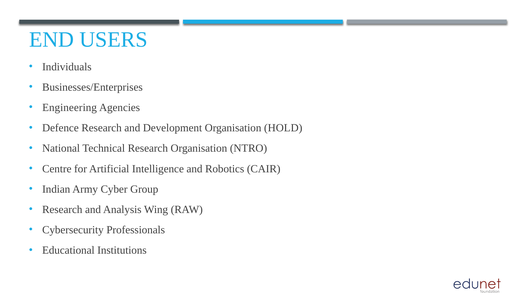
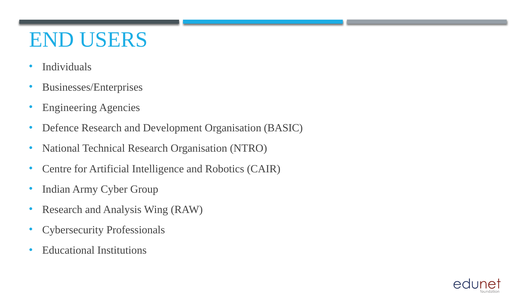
HOLD: HOLD -> BASIC
